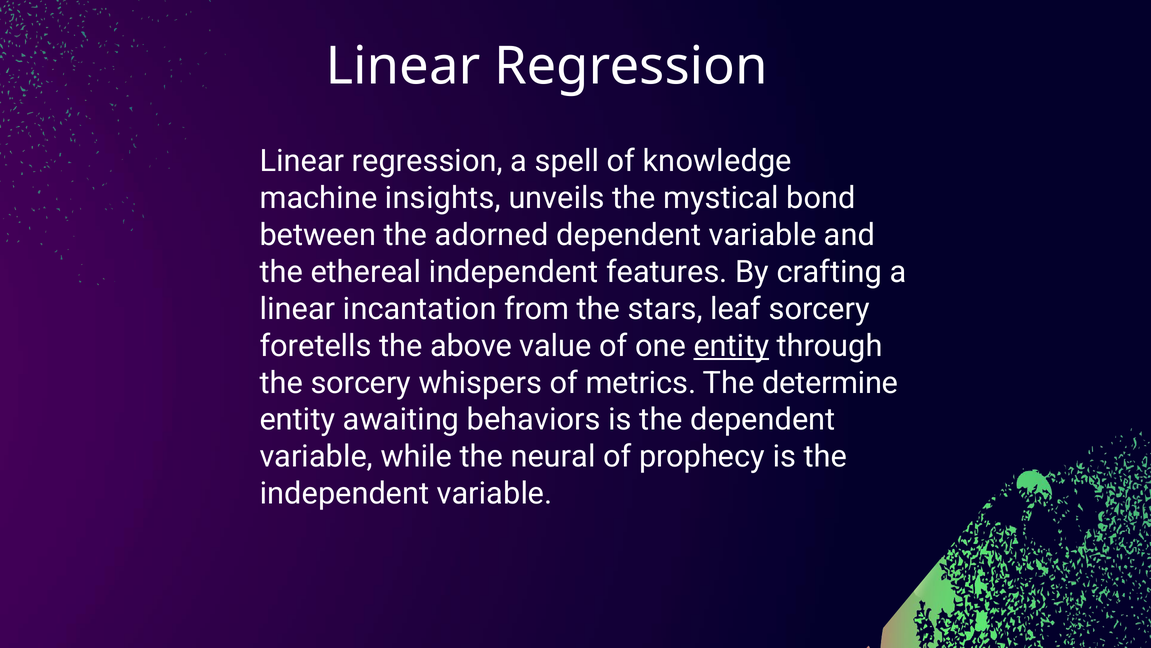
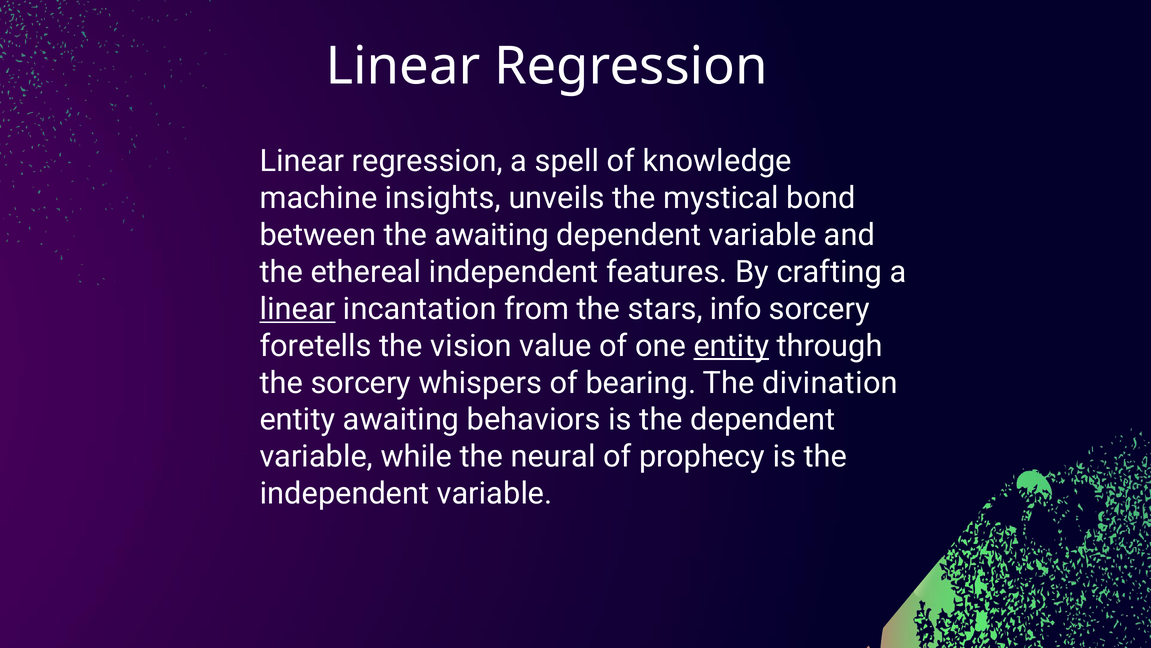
the adorned: adorned -> awaiting
linear at (297, 309) underline: none -> present
leaf: leaf -> info
above: above -> vision
metrics: metrics -> bearing
determine: determine -> divination
